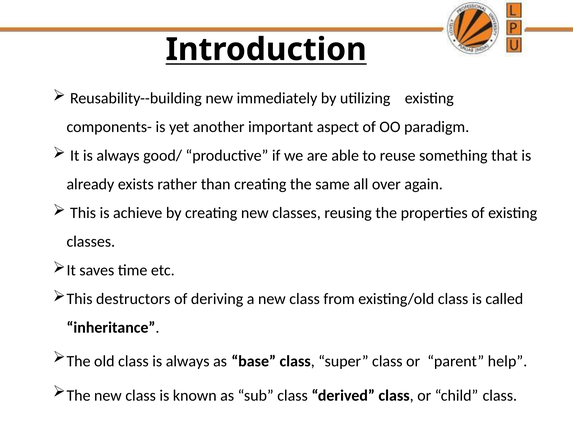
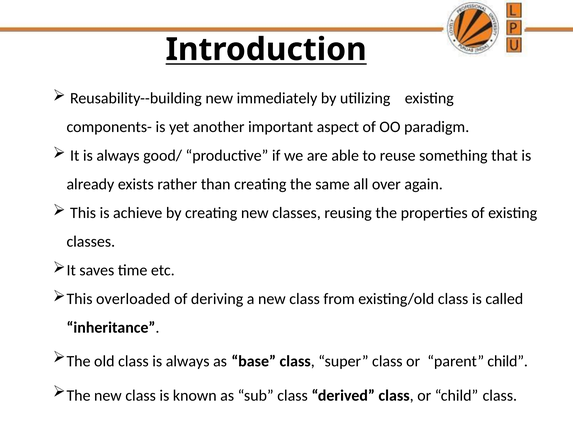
destructors: destructors -> overloaded
parent help: help -> child
